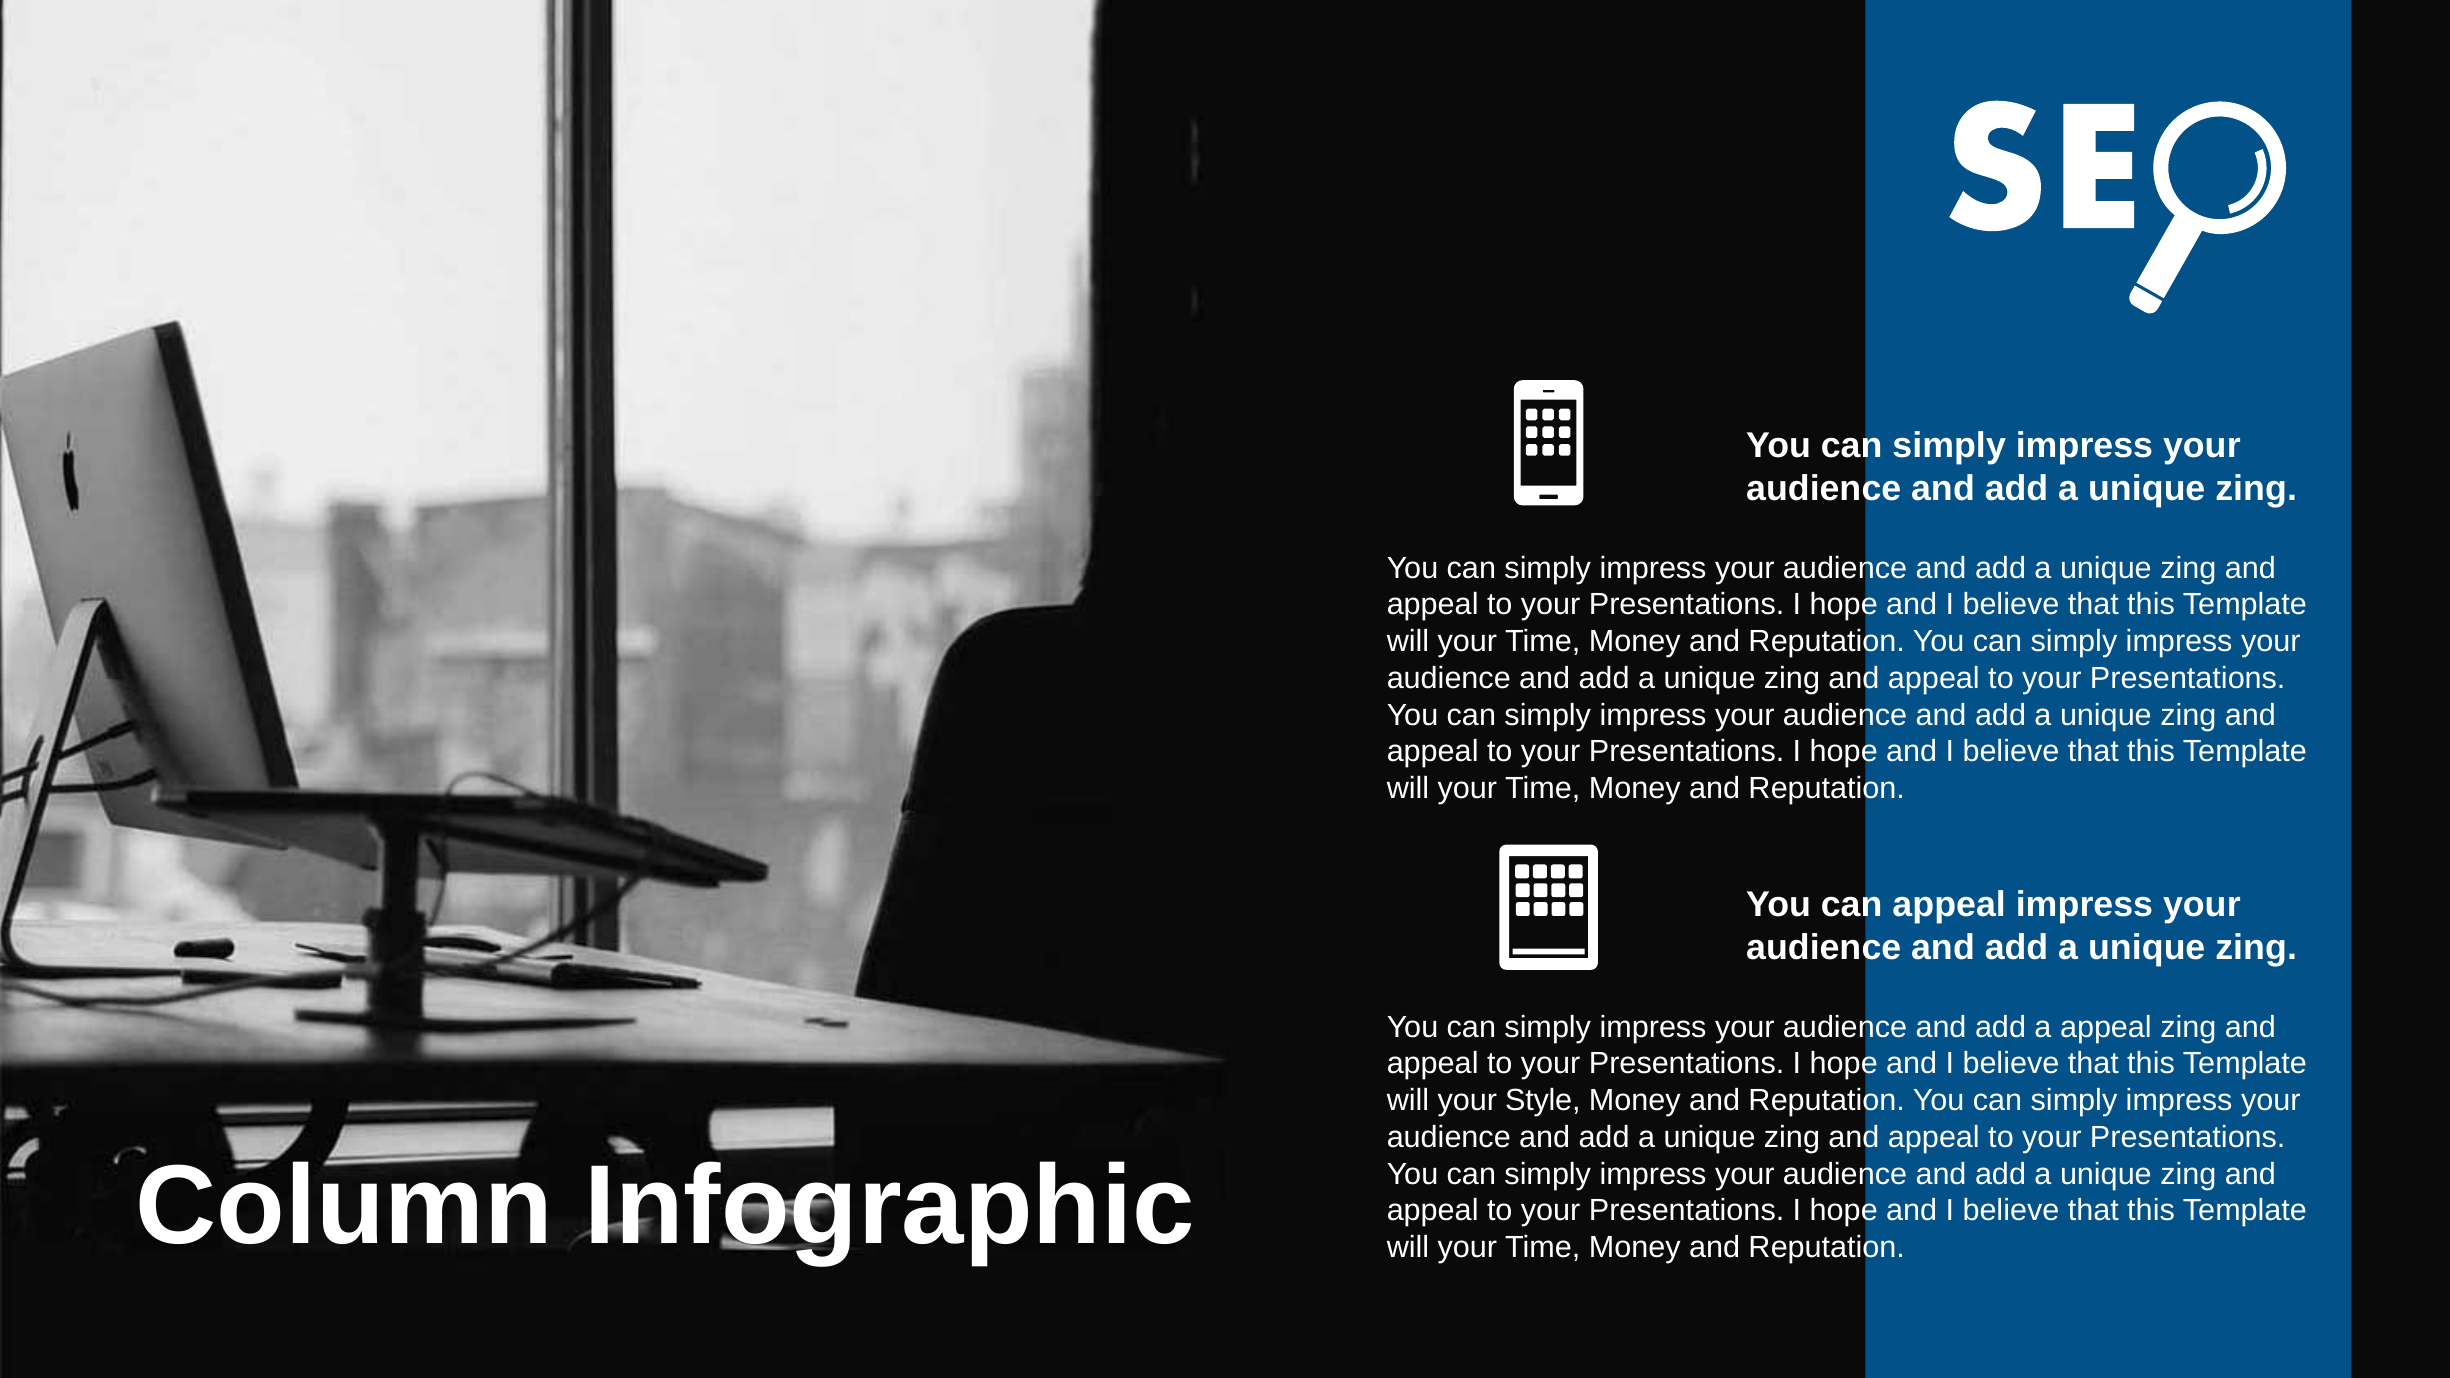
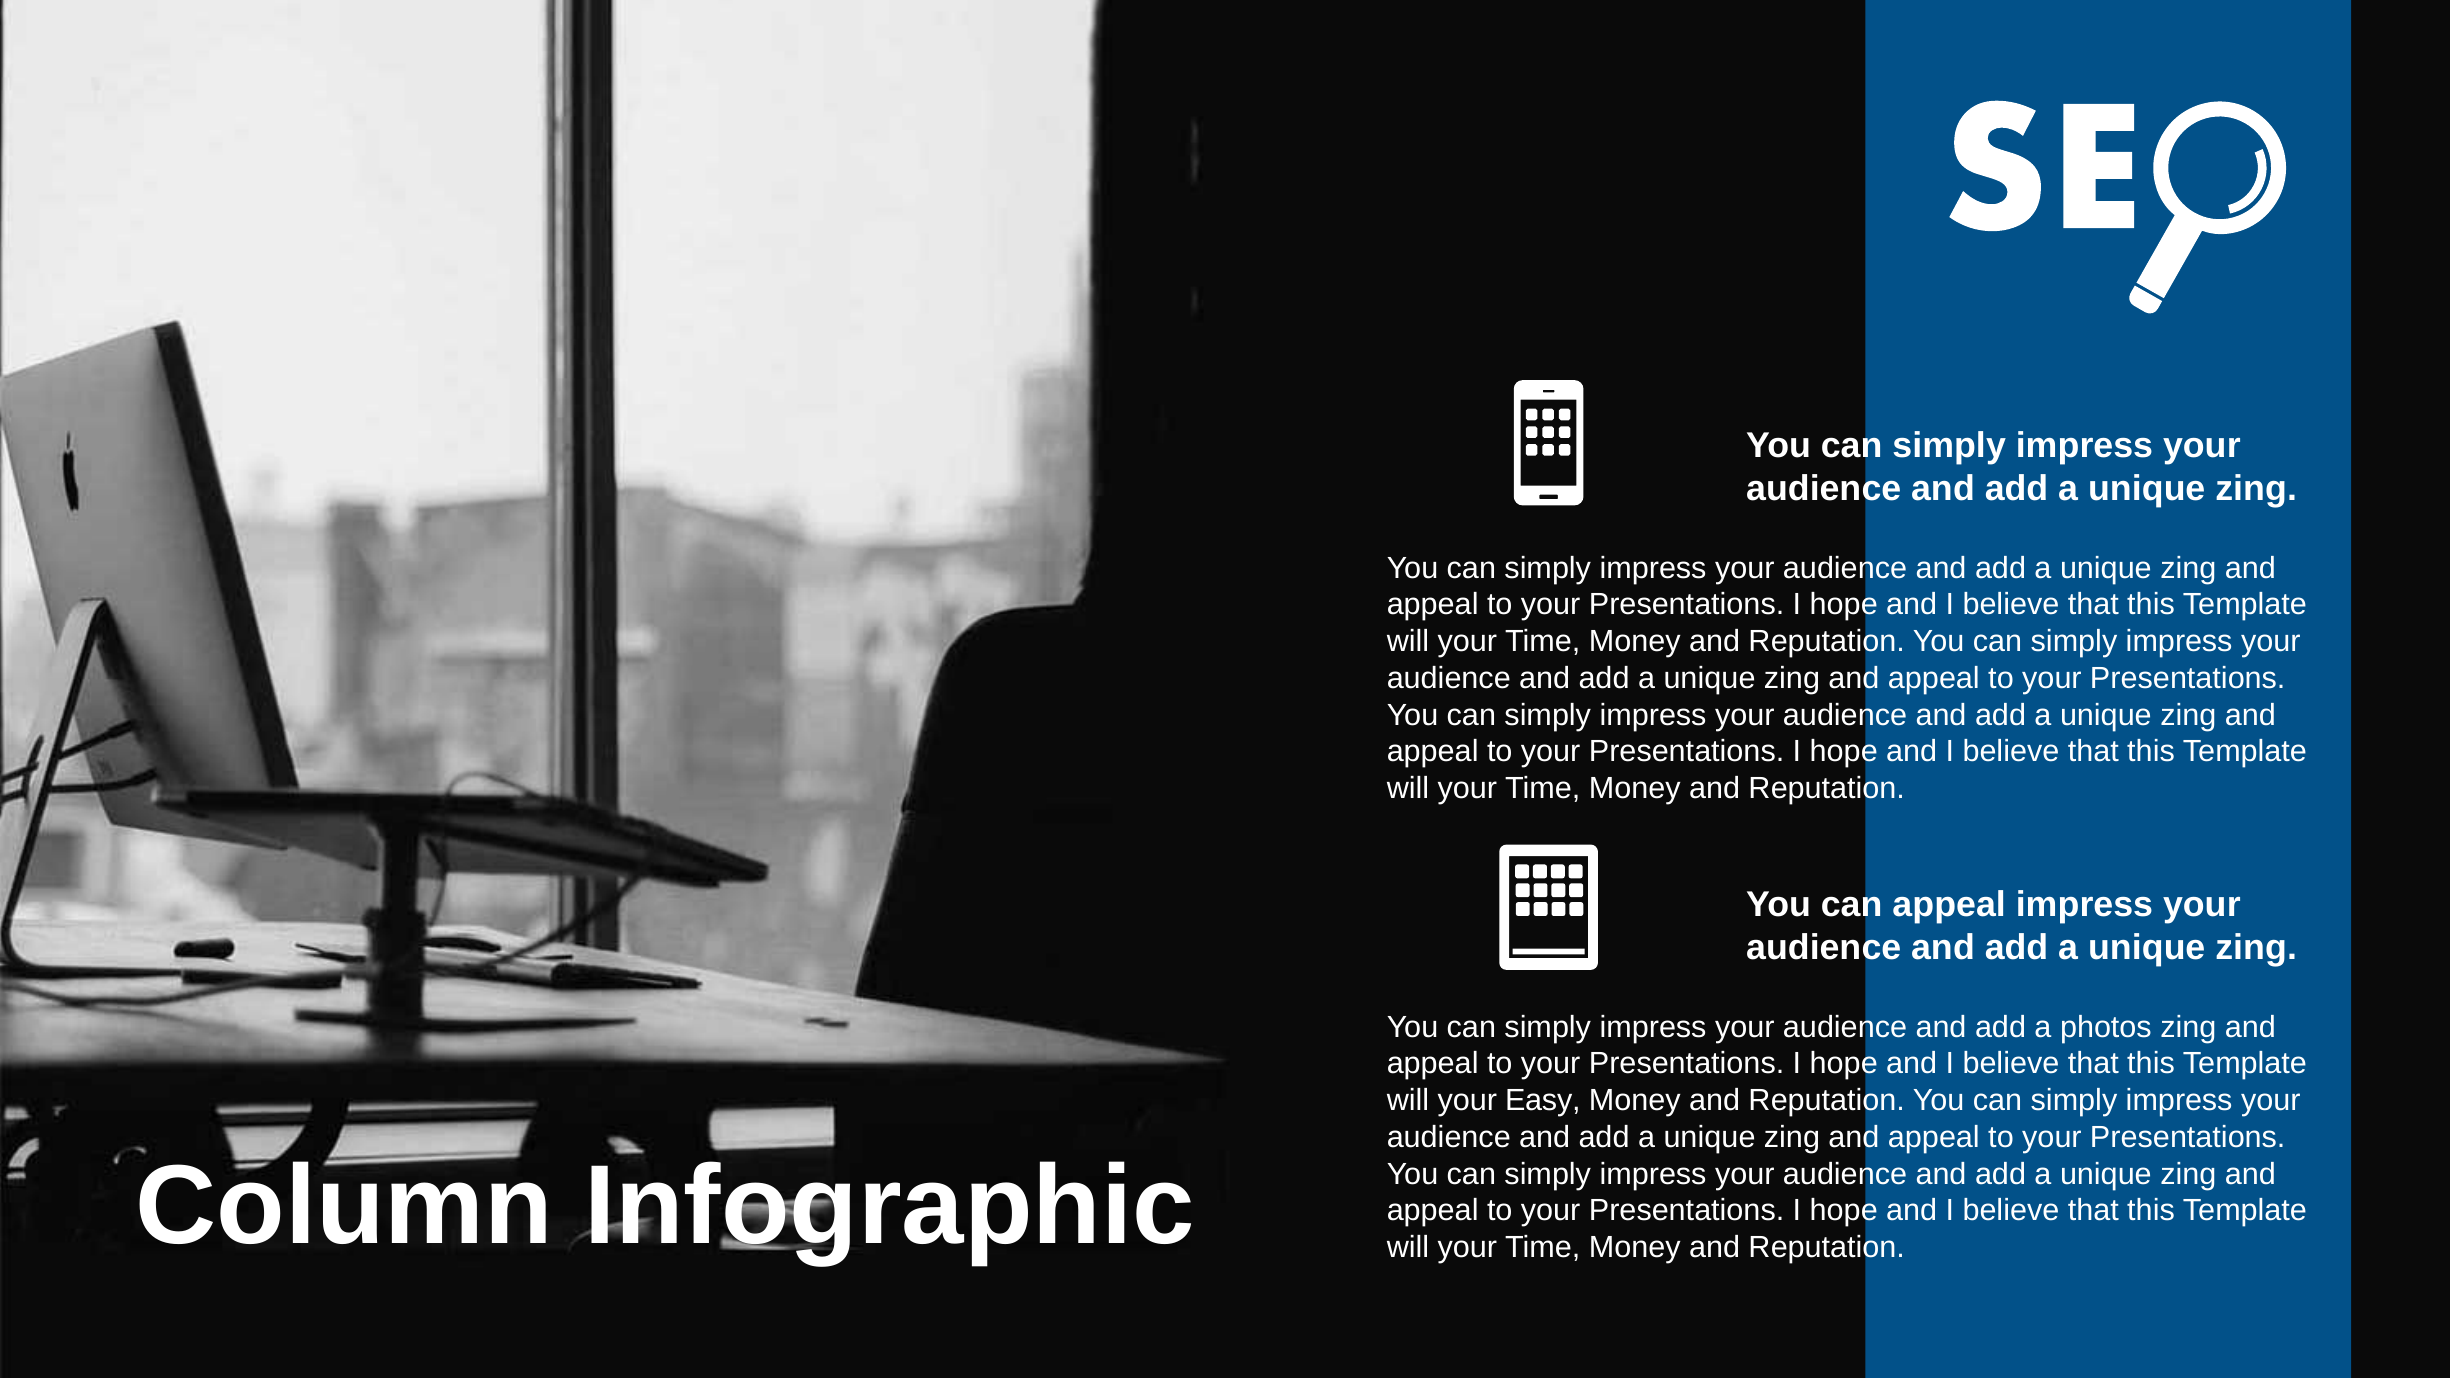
a appeal: appeal -> photos
Style: Style -> Easy
